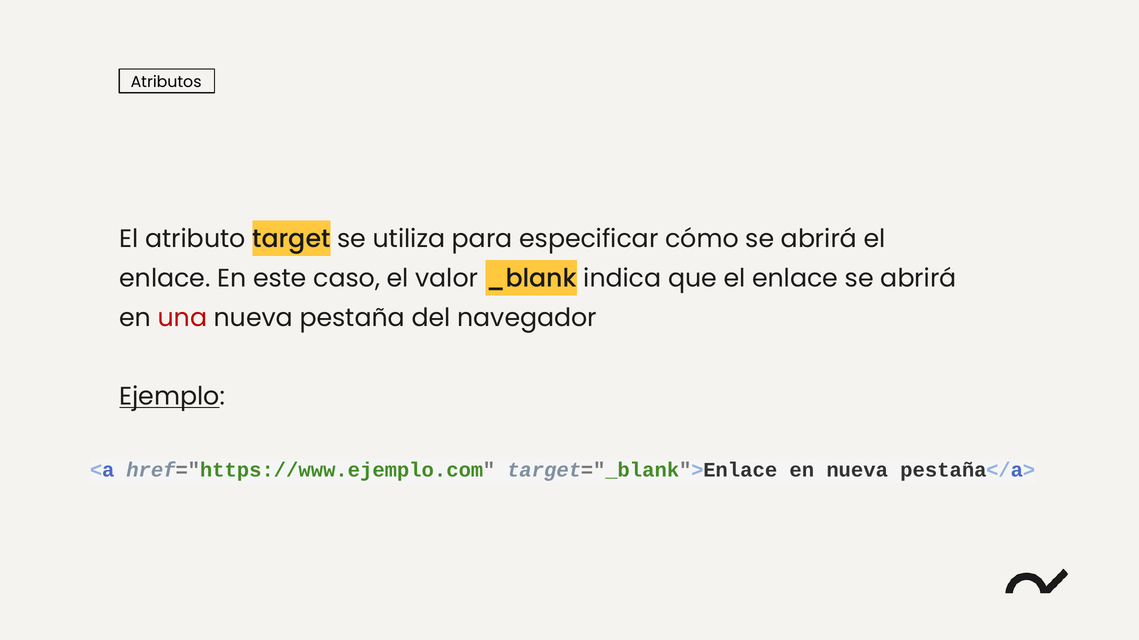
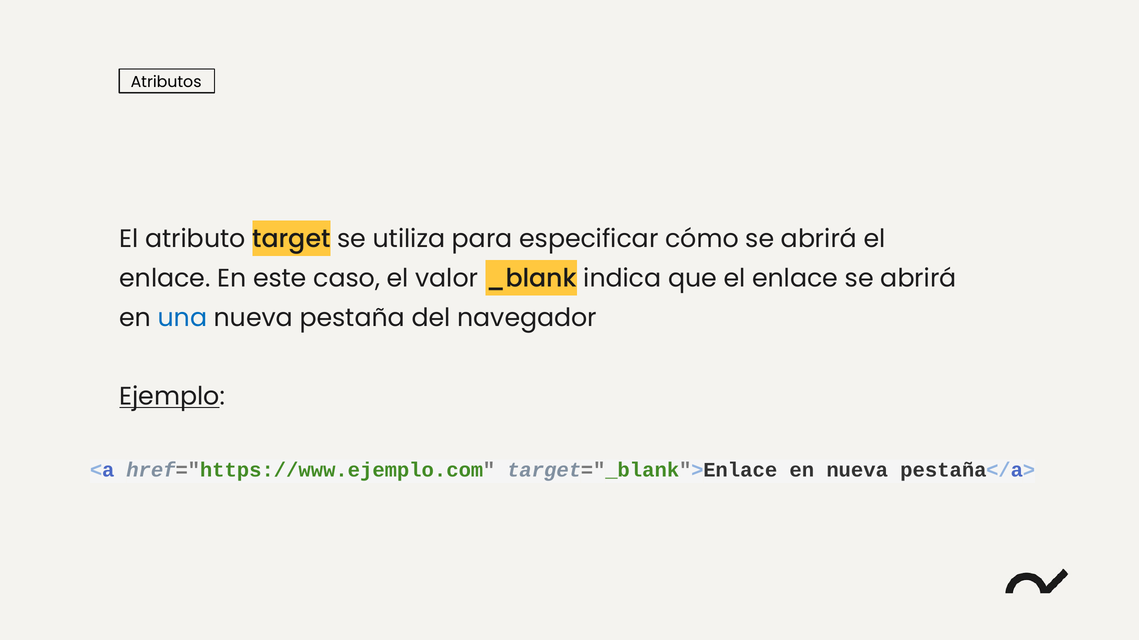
una colour: red -> blue
